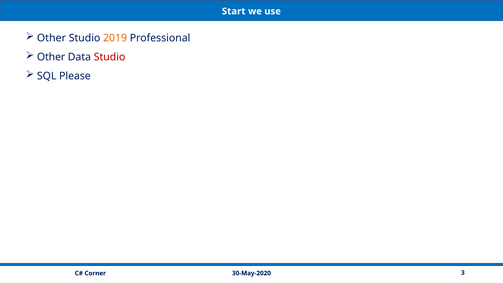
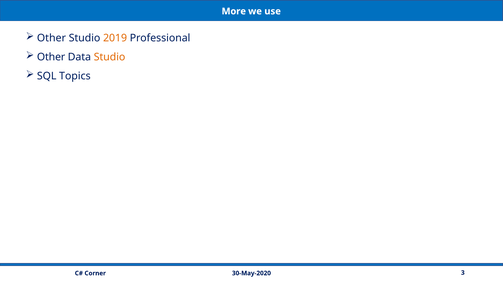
Start: Start -> More
Studio at (110, 57) colour: red -> orange
Please: Please -> Topics
